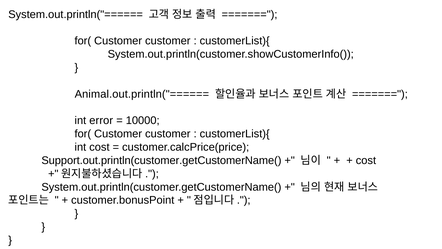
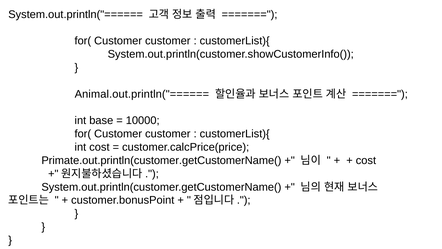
error: error -> base
Support.out.println(customer.getCustomerName(: Support.out.println(customer.getCustomerName( -> Primate.out.println(customer.getCustomerName(
